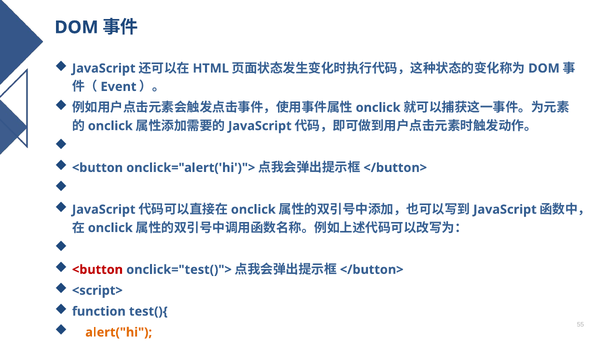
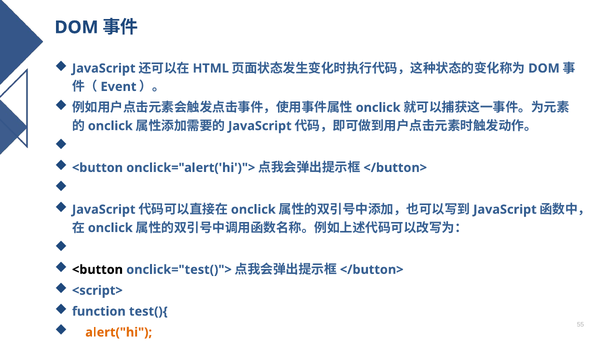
<button at (97, 269) colour: red -> black
